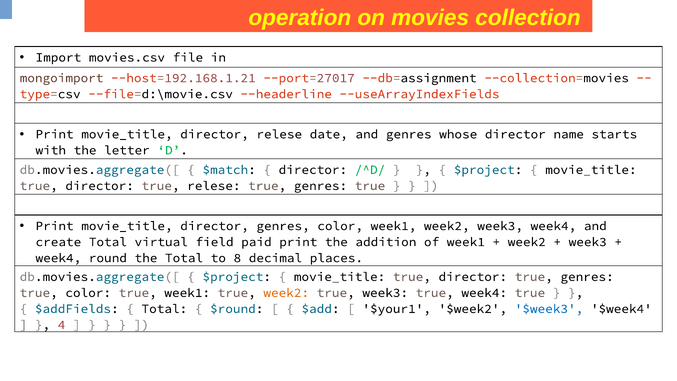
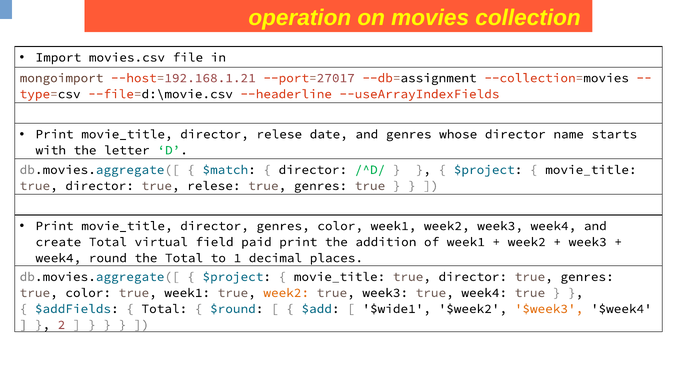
8: 8 -> 1
$your1: $your1 -> $wide1
$week3 colour: blue -> orange
4: 4 -> 2
